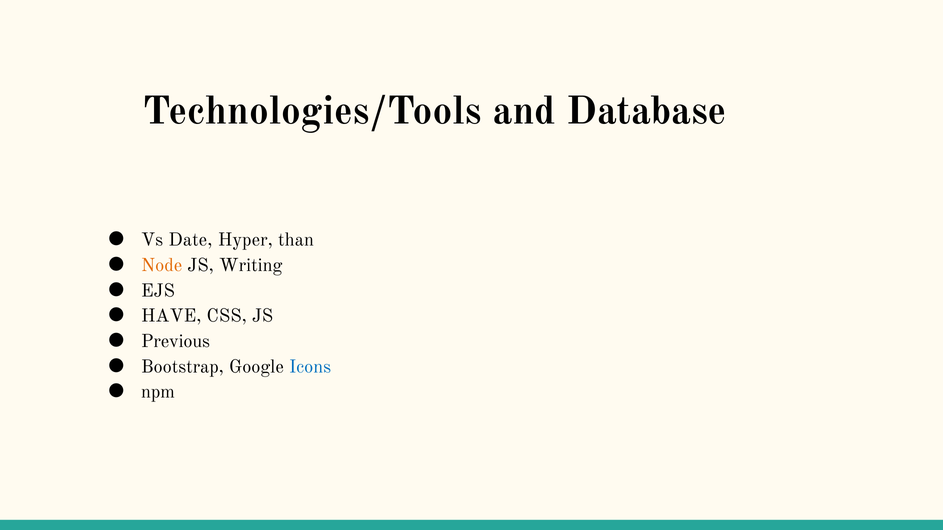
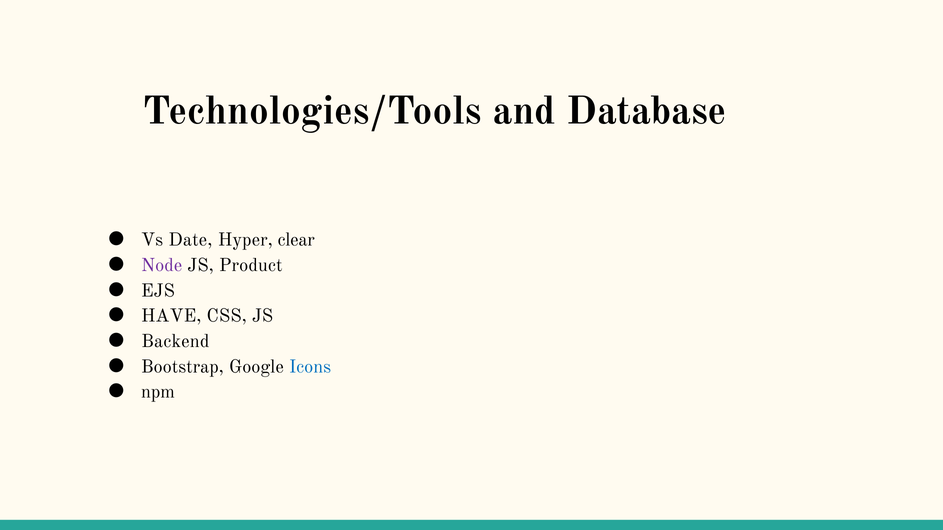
than: than -> clear
Node colour: orange -> purple
Writing: Writing -> Product
Previous: Previous -> Backend
